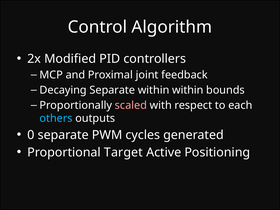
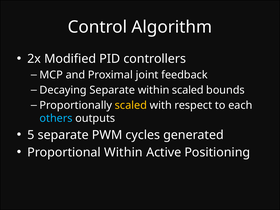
within within: within -> scaled
scaled at (131, 105) colour: pink -> yellow
0: 0 -> 5
Proportional Target: Target -> Within
